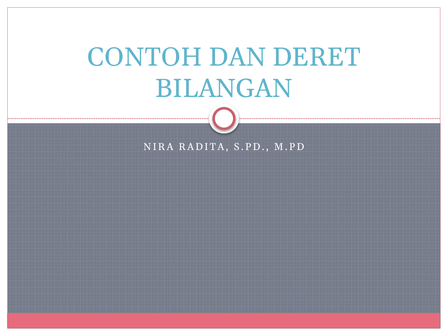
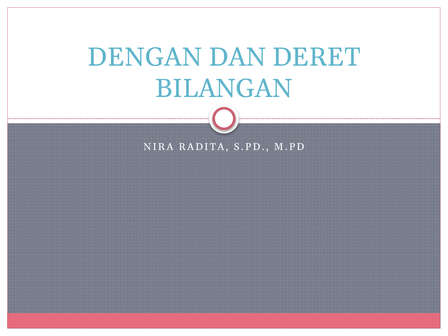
CONTOH: CONTOH -> DENGAN
